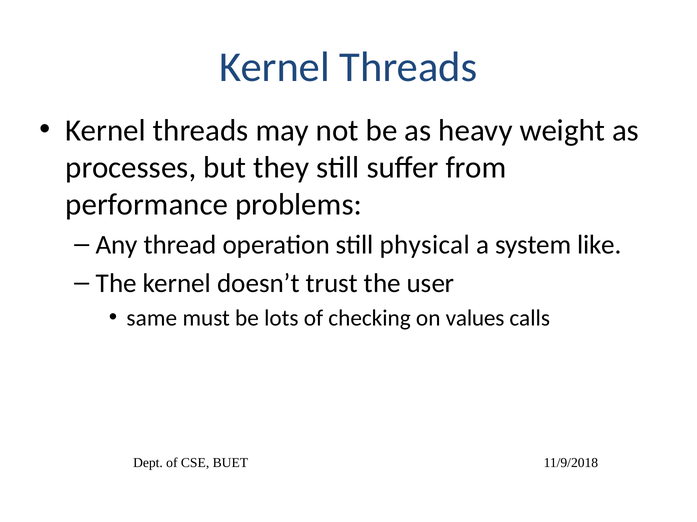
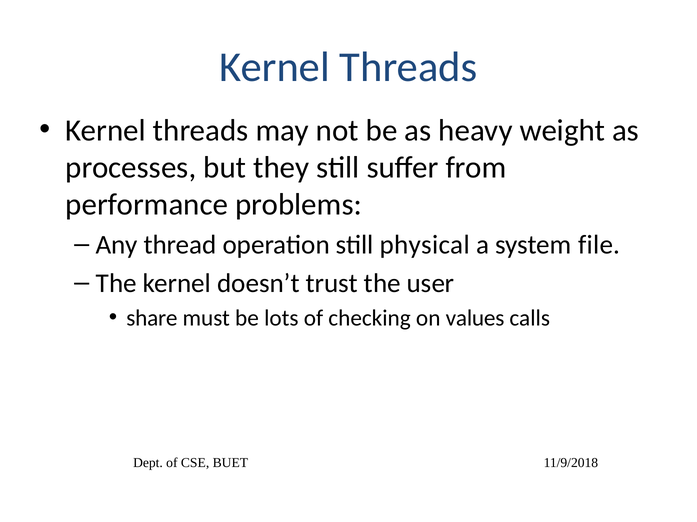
like: like -> file
same: same -> share
